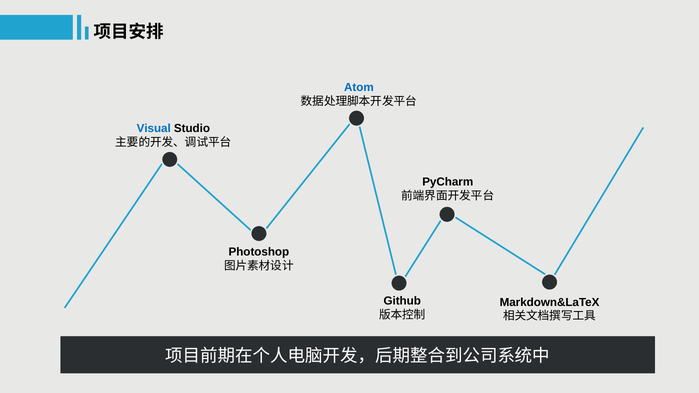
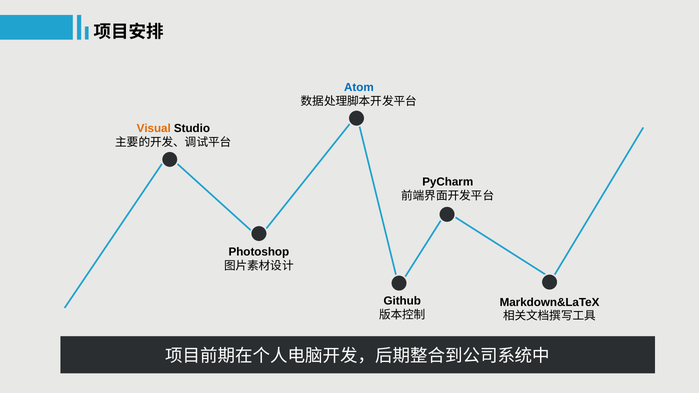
Visual colour: blue -> orange
